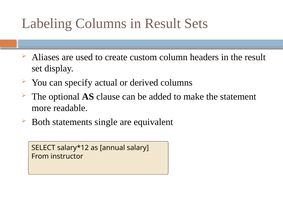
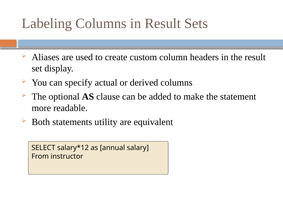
single: single -> utility
